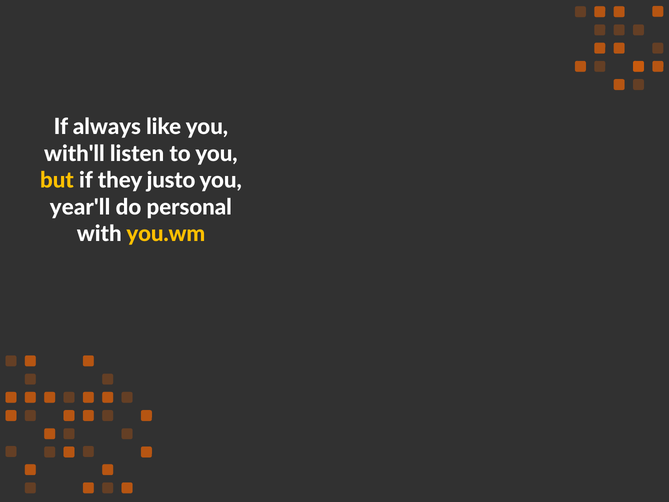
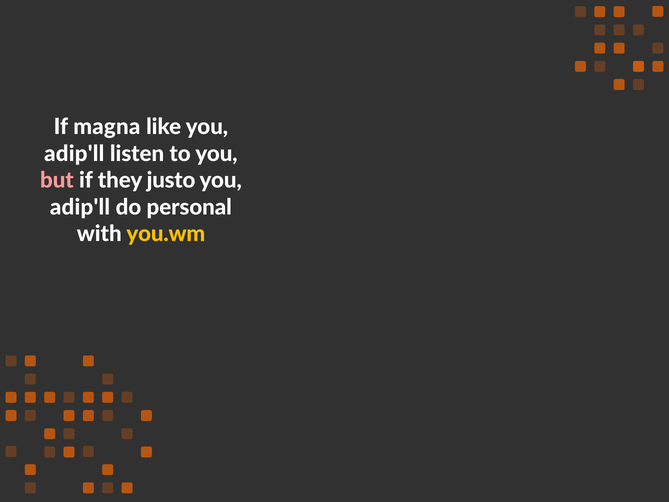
always: always -> magna
with'll at (74, 154): with'll -> adip'll
but colour: yellow -> pink
year'll at (80, 207): year'll -> adip'll
